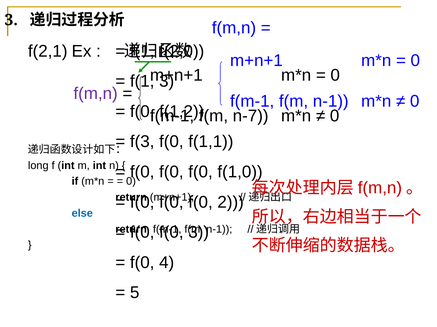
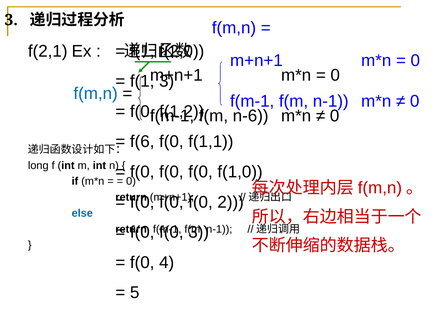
f(m,n at (96, 94) colour: purple -> blue
n-7: n-7 -> n-6
f(3: f(3 -> f(6
